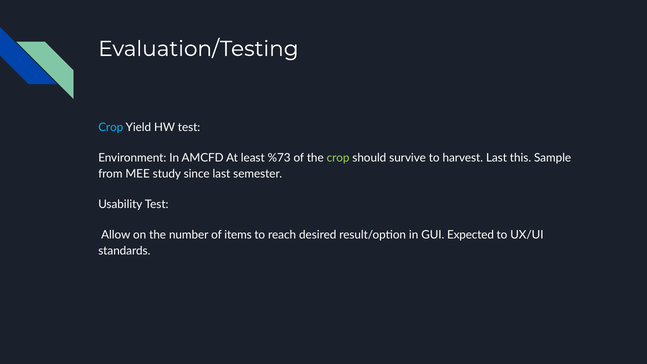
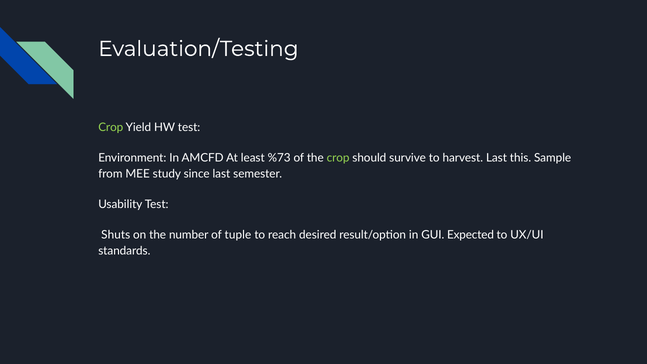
Crop at (111, 127) colour: light blue -> light green
Allow: Allow -> Shuts
items: items -> tuple
